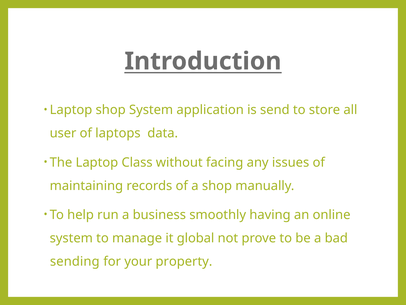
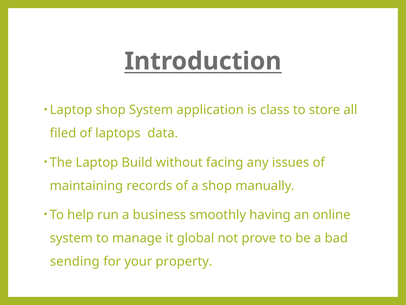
send: send -> class
user: user -> filed
Class: Class -> Build
